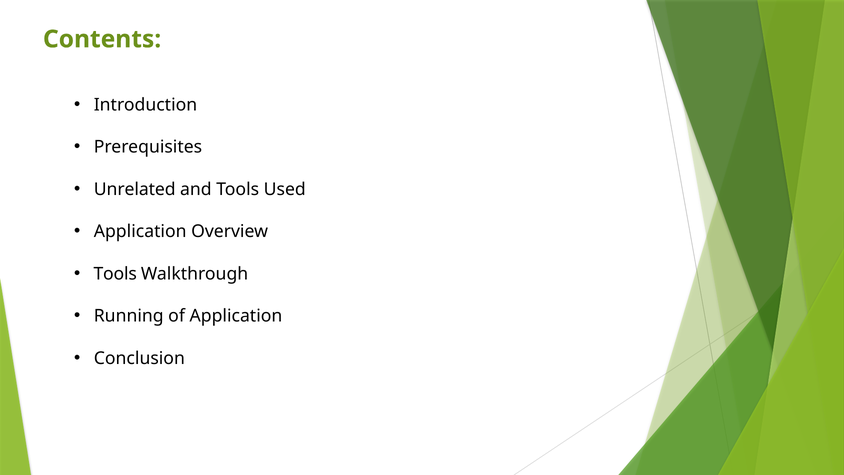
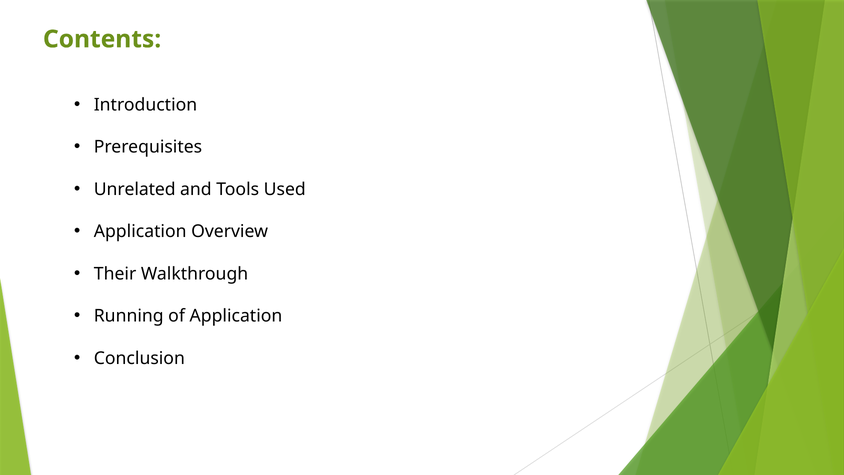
Tools at (115, 274): Tools -> Their
